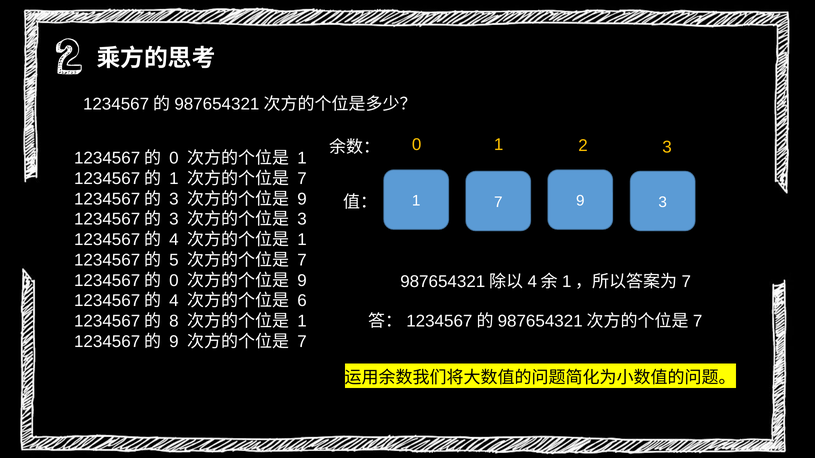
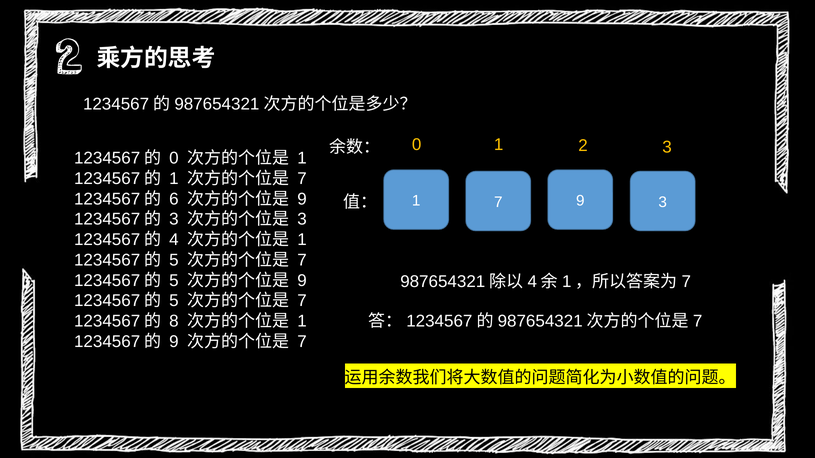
3 at (174, 199): 3 -> 6
0 at (174, 281): 0 -> 5
4 at (174, 301): 4 -> 5
6 at (302, 301): 6 -> 7
